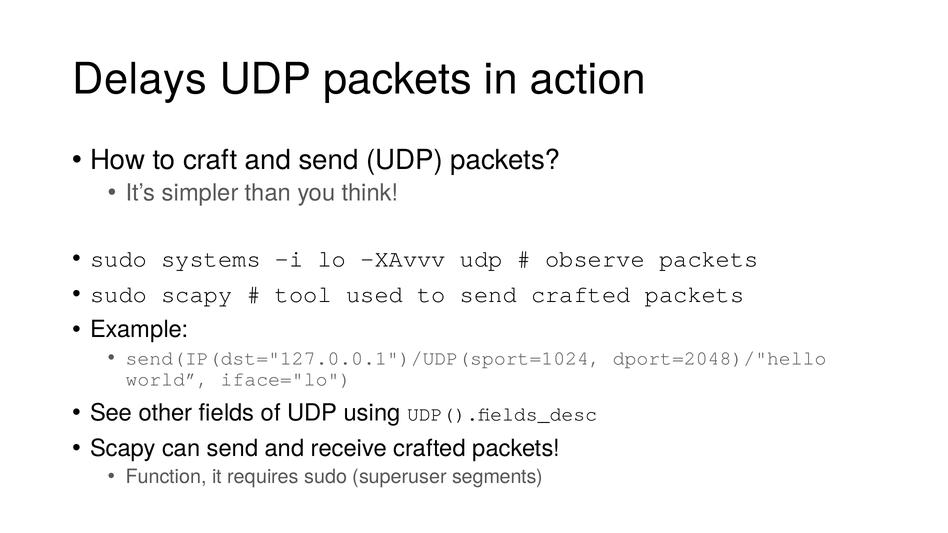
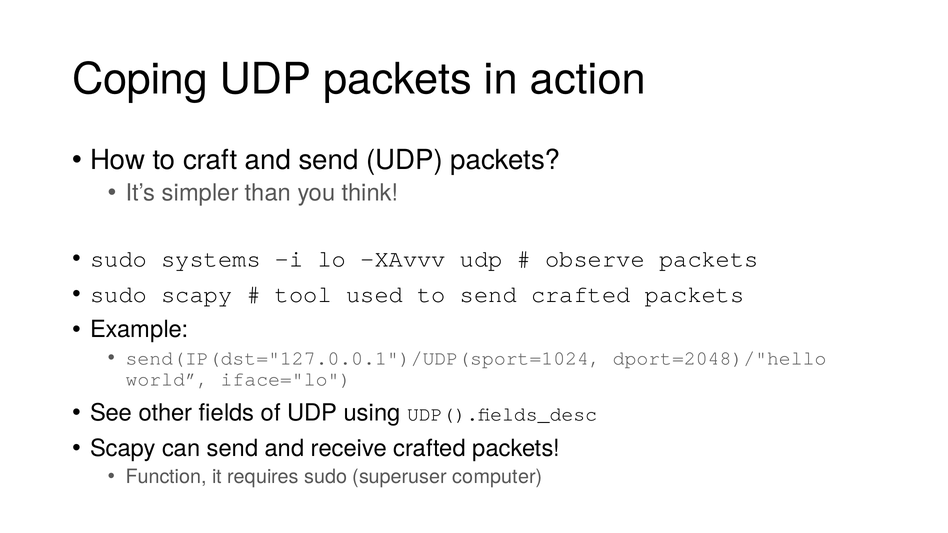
Delays: Delays -> Coping
segments: segments -> computer
